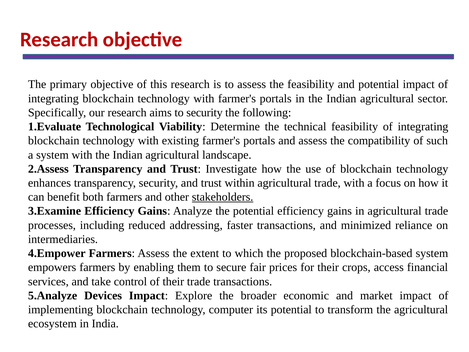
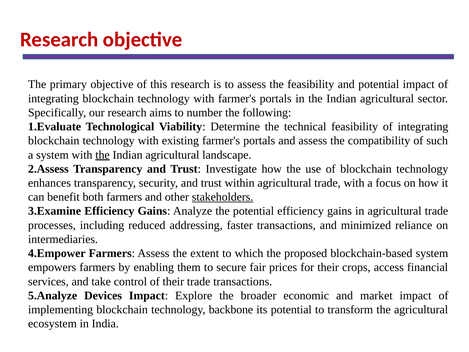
to security: security -> number
the at (103, 155) underline: none -> present
computer: computer -> backbone
